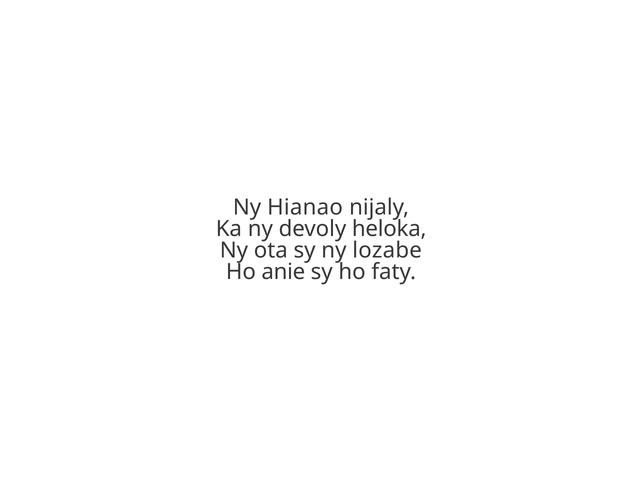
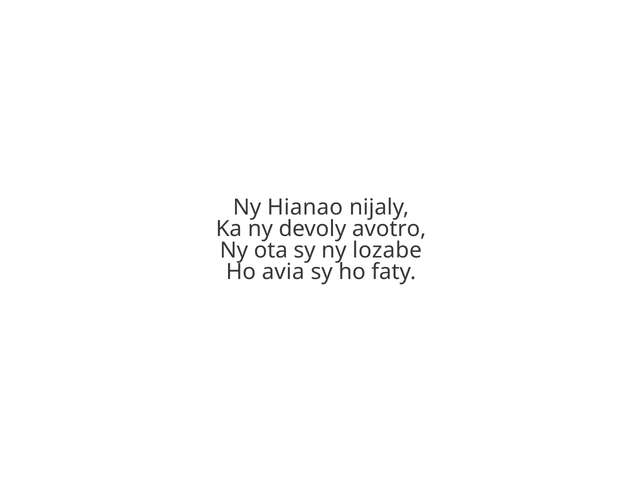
heloka: heloka -> avotro
anie: anie -> avia
